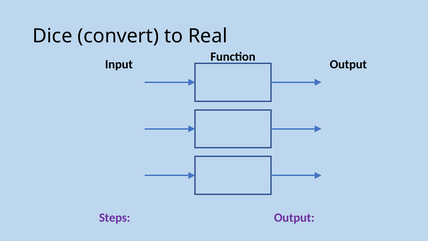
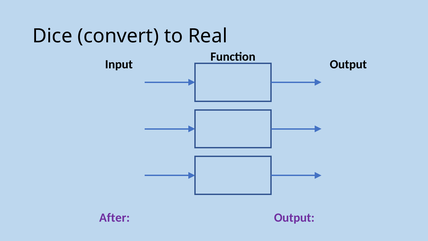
Steps: Steps -> After
